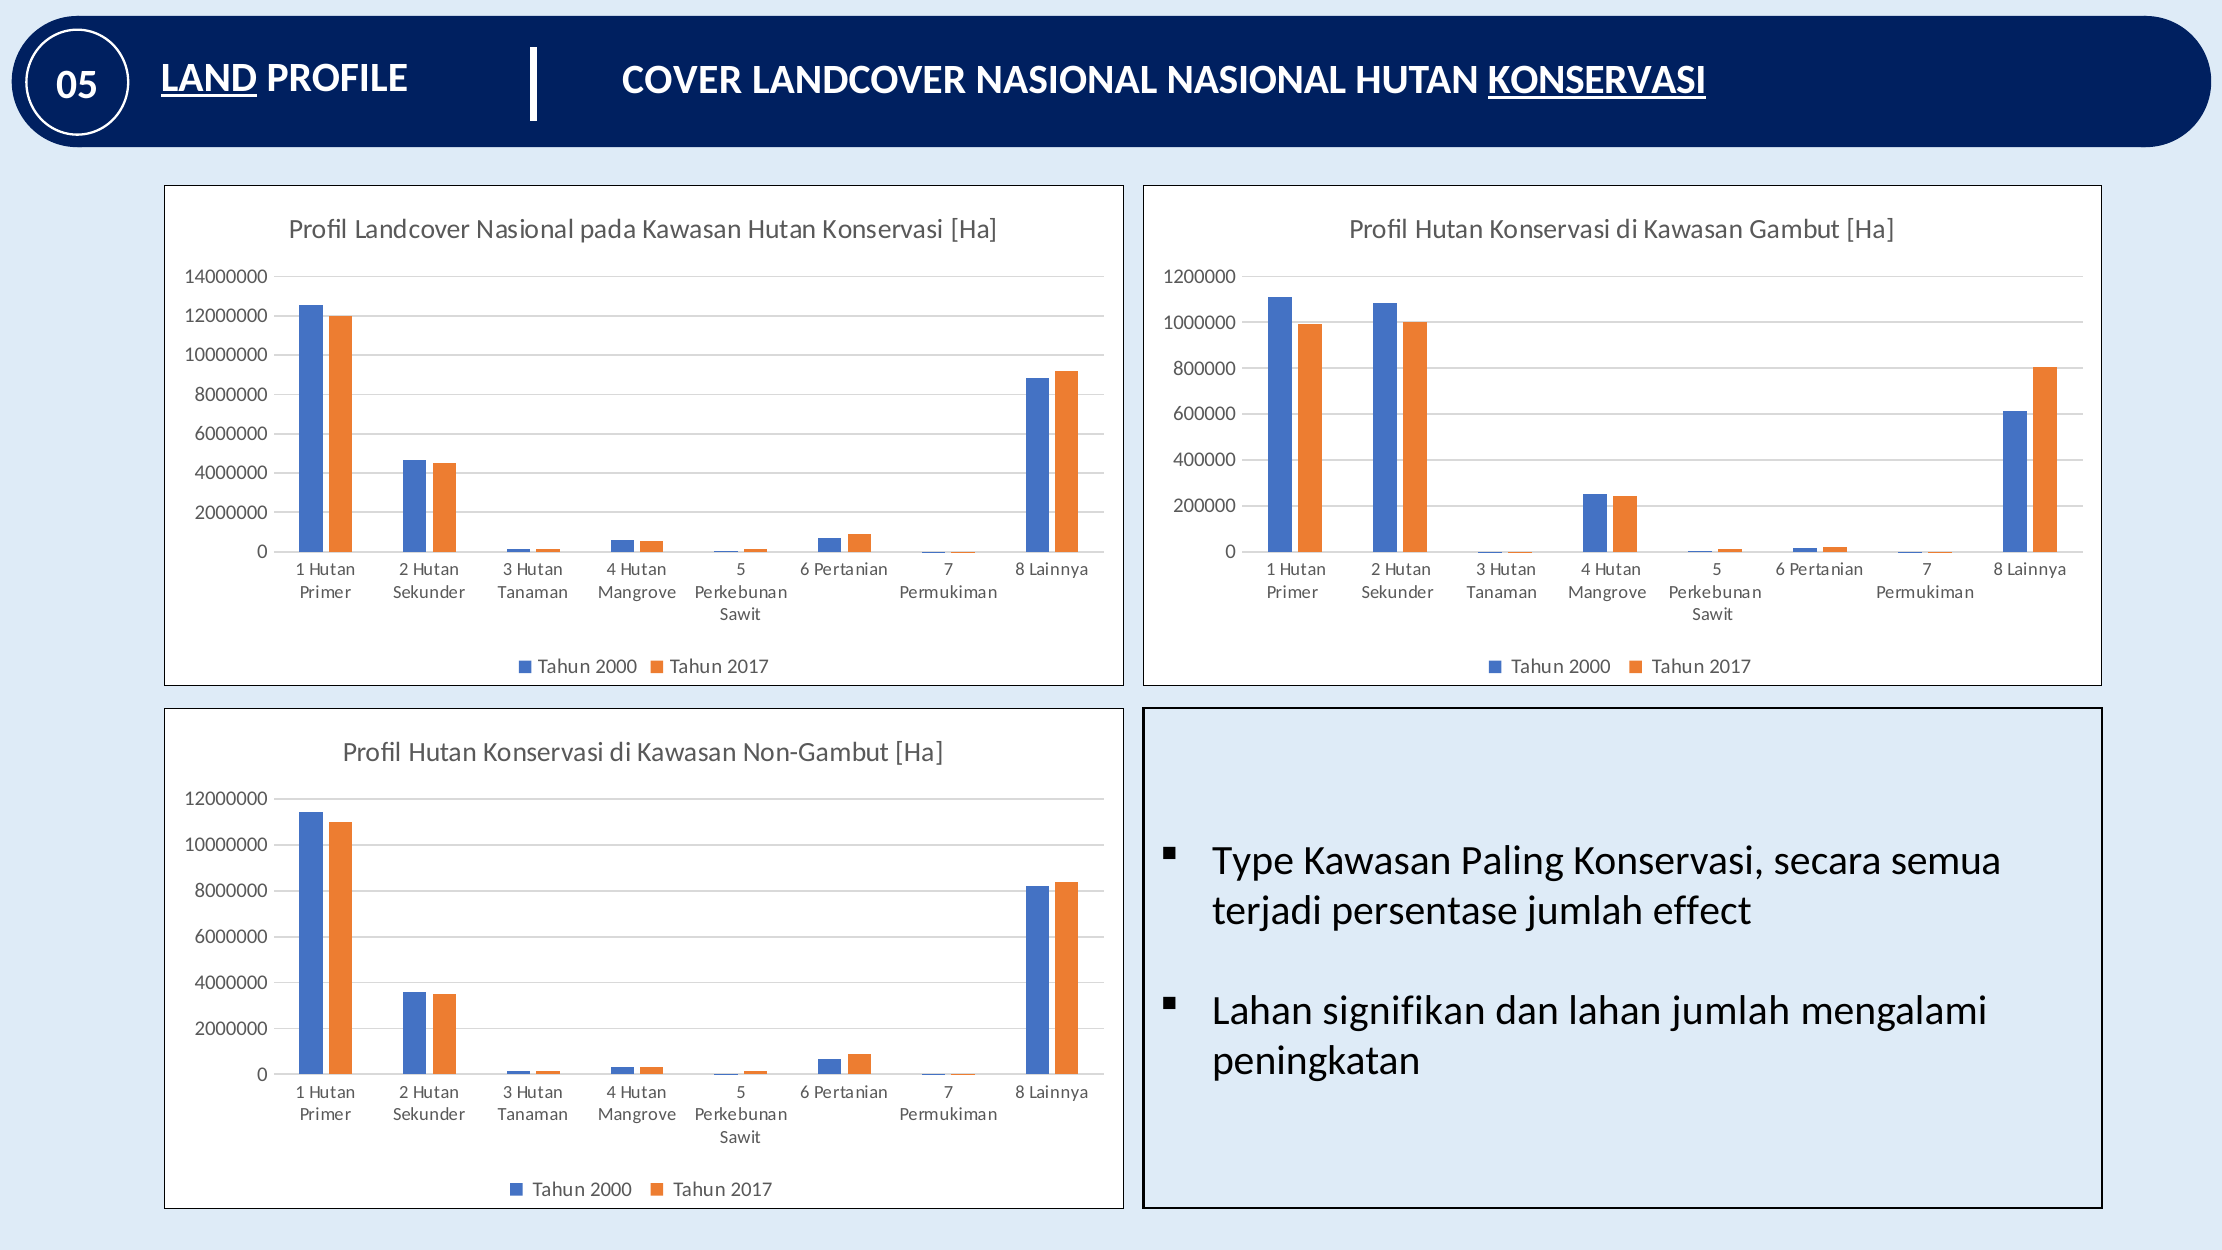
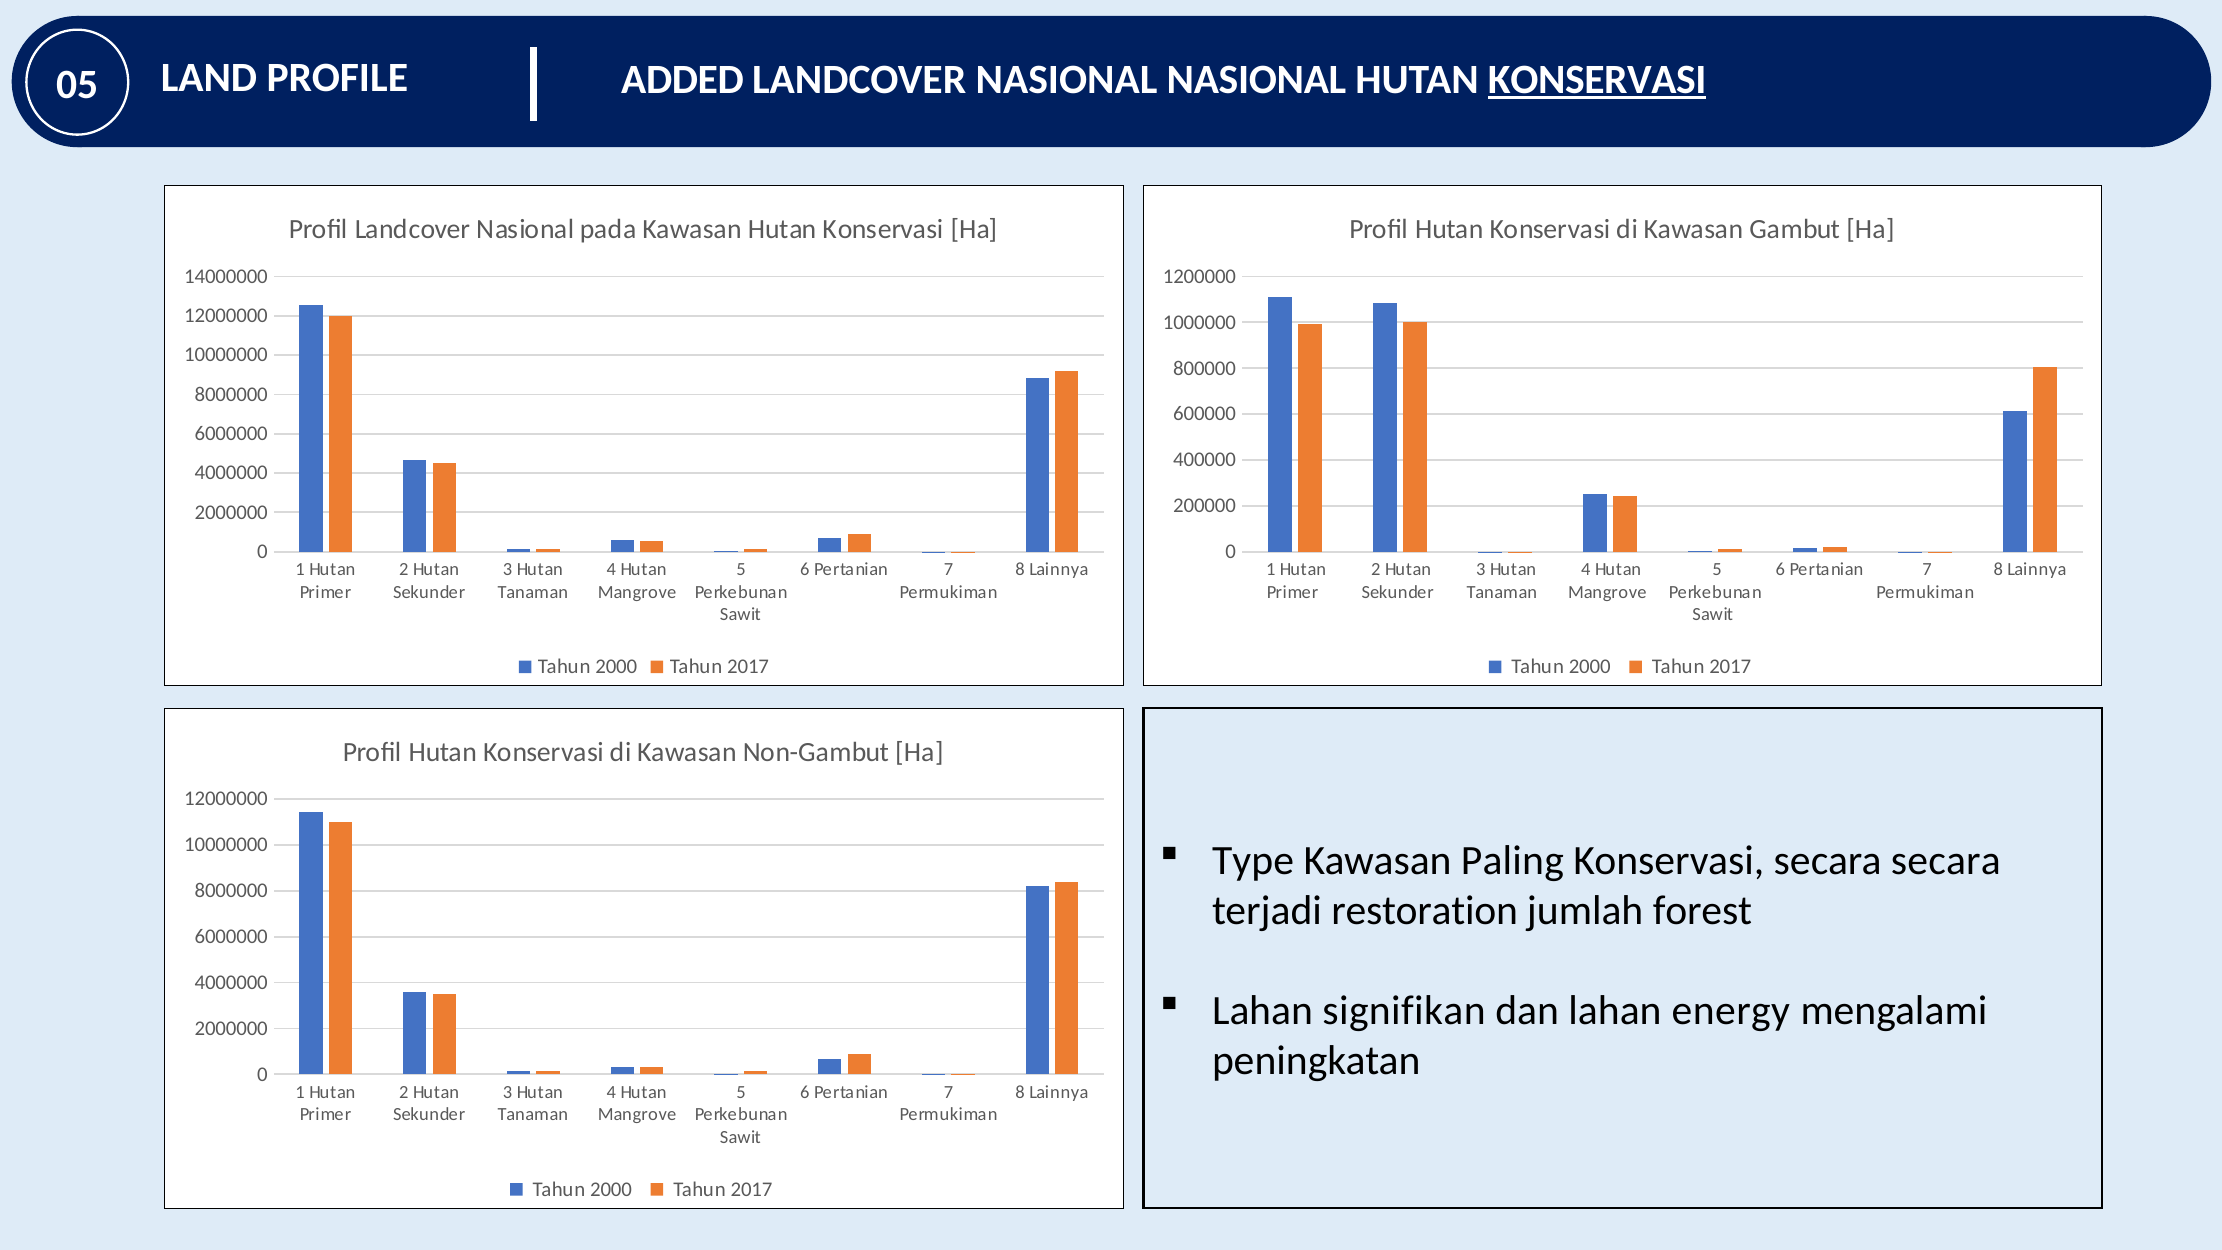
COVER: COVER -> ADDED
LAND underline: present -> none
secara semua: semua -> secara
persentase: persentase -> restoration
effect: effect -> forest
lahan jumlah: jumlah -> energy
